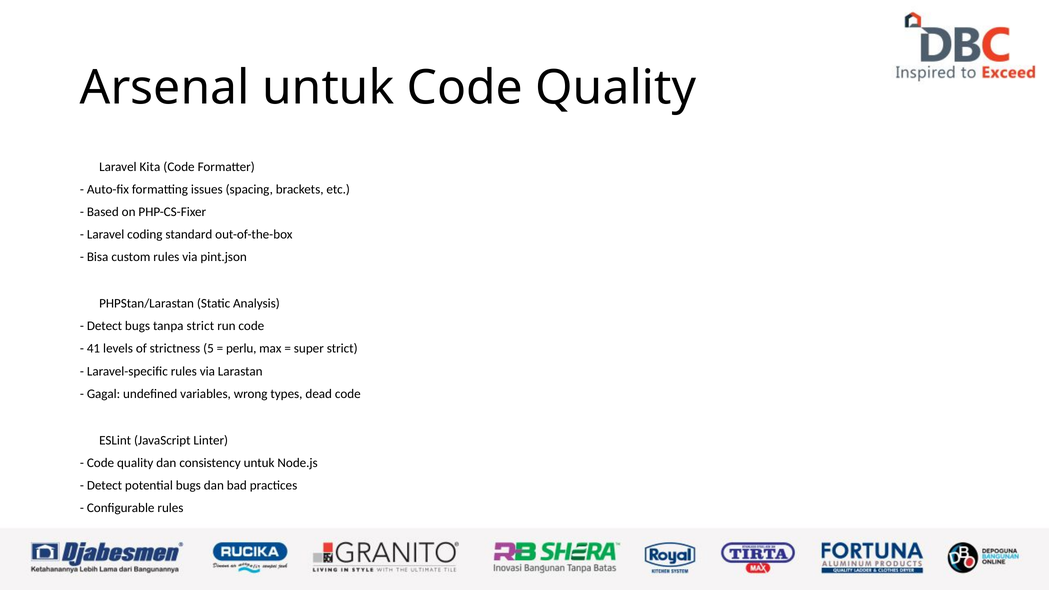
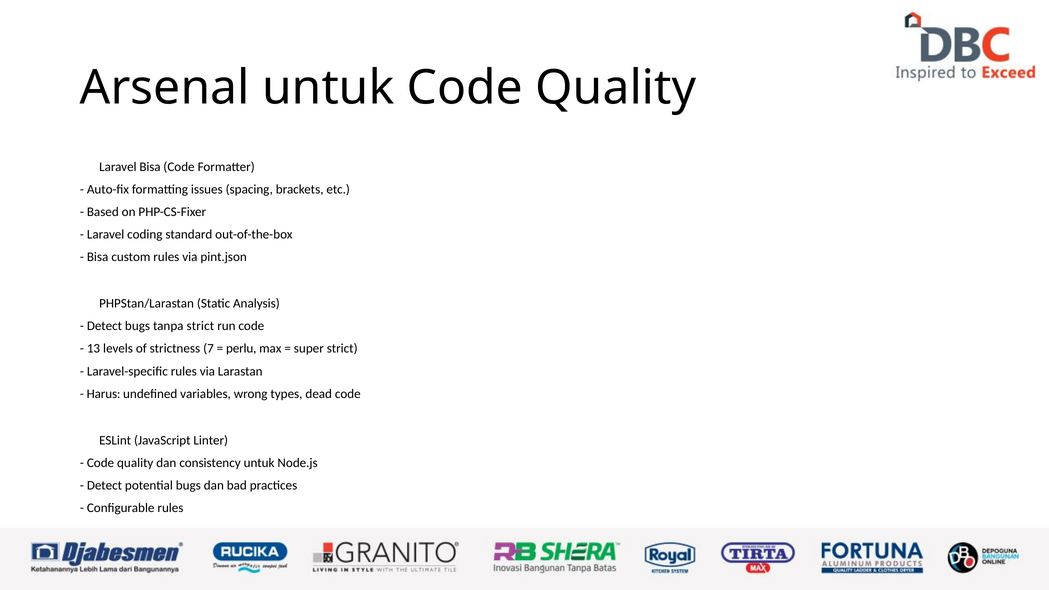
Kita at (150, 167): Kita -> Bisa
41: 41 -> 13
5: 5 -> 7
Gagal: Gagal -> Harus
